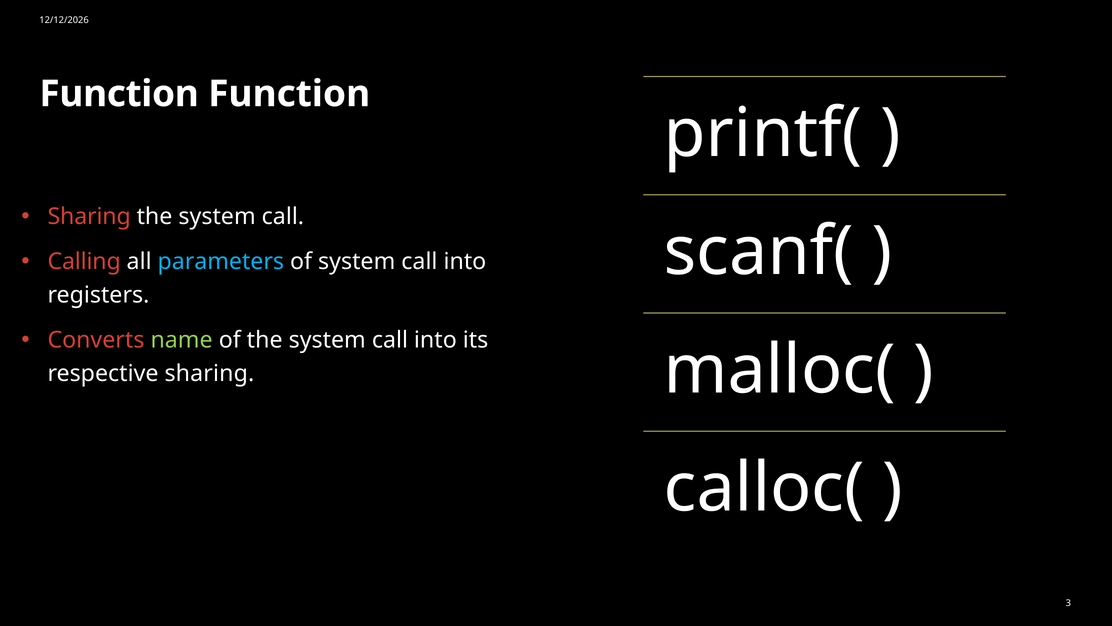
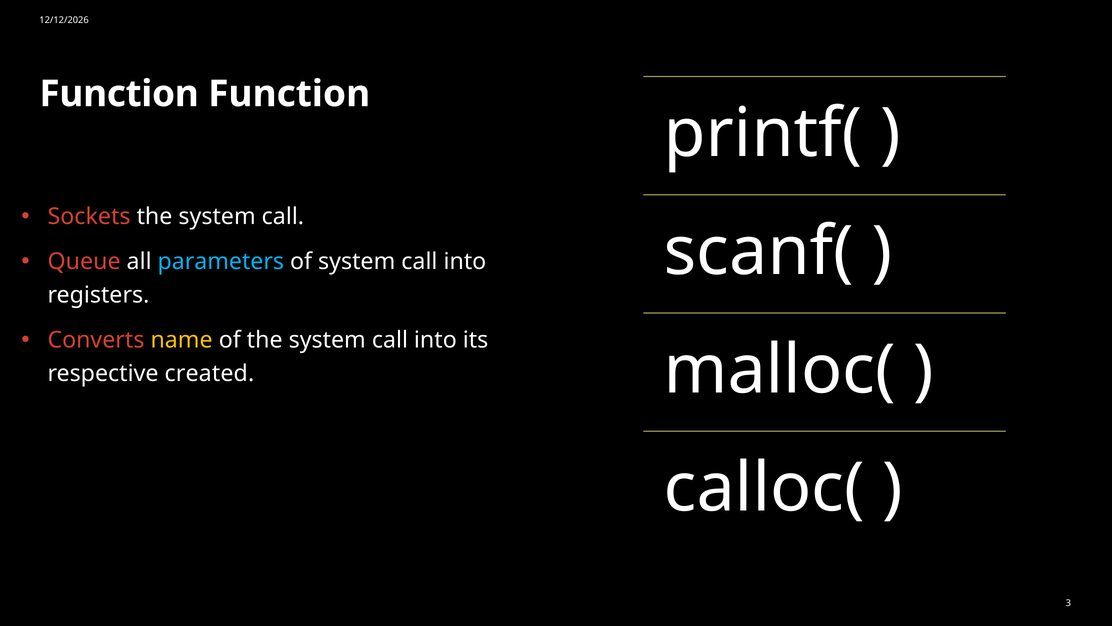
Sharing at (89, 217): Sharing -> Sockets
Calling: Calling -> Queue
name colour: light green -> yellow
respective sharing: sharing -> created
